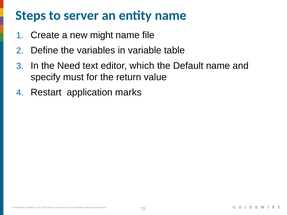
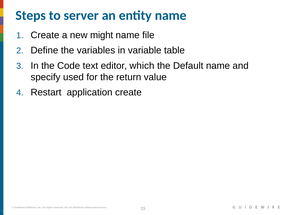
Need: Need -> Code
must: must -> used
application marks: marks -> create
